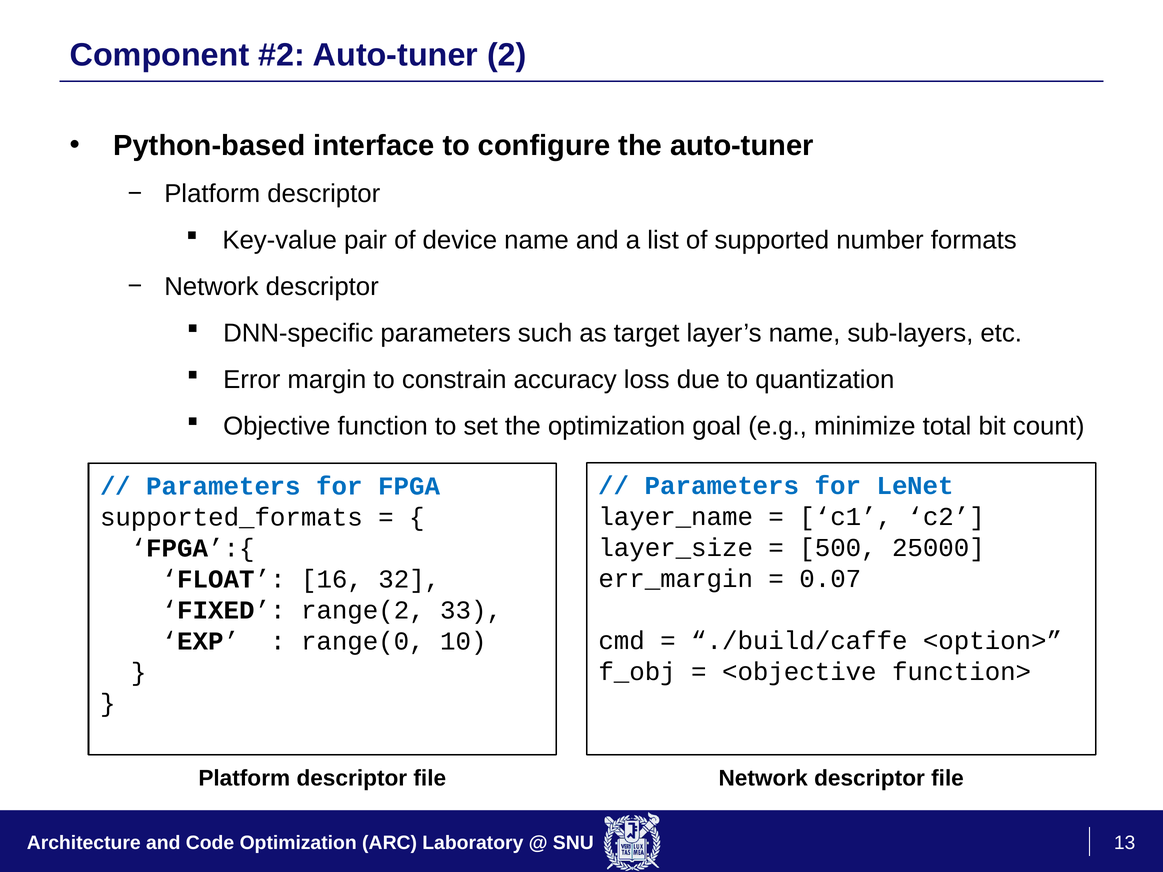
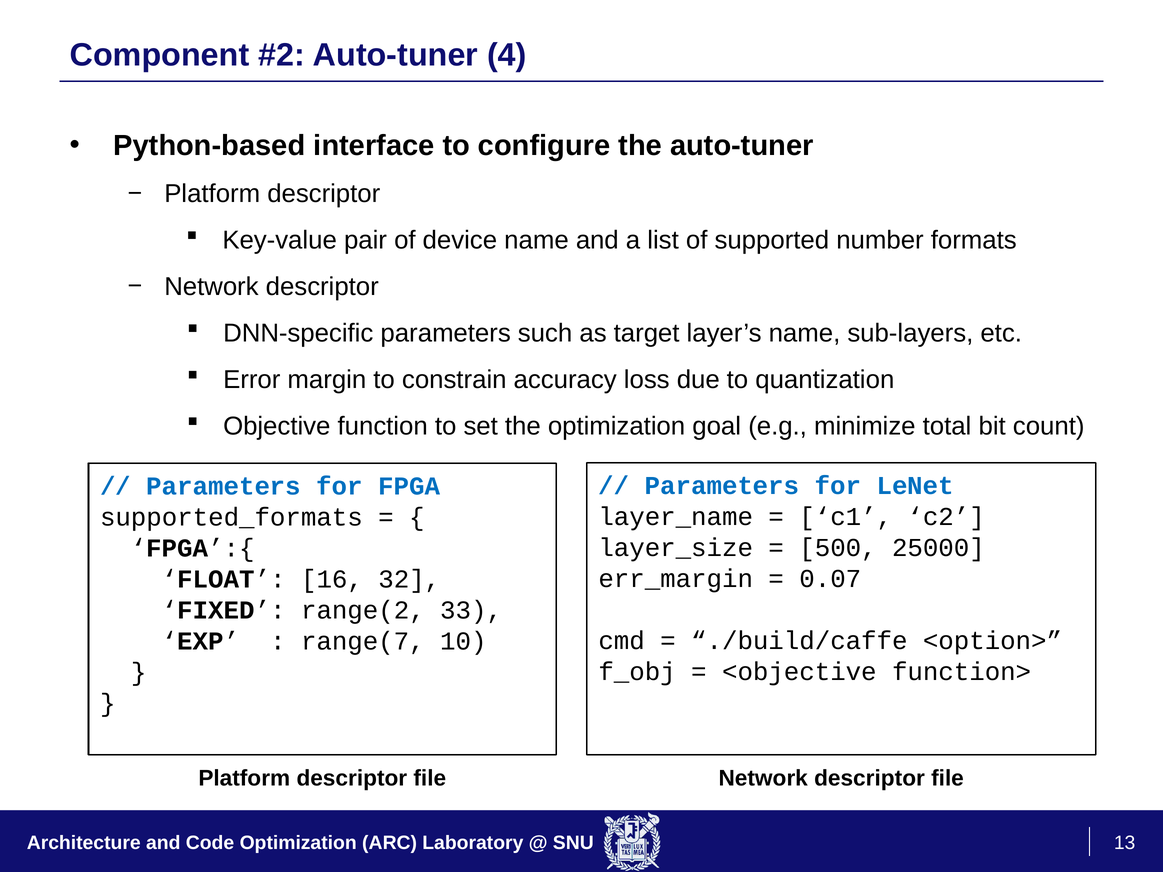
2: 2 -> 4
range(0: range(0 -> range(7
